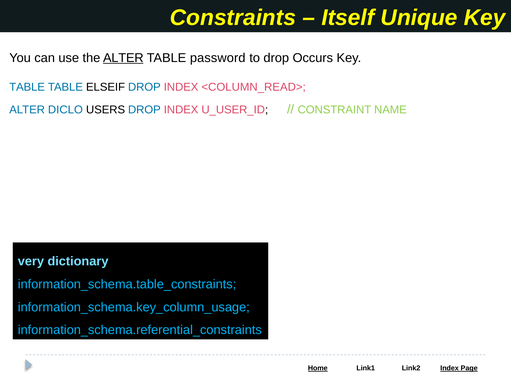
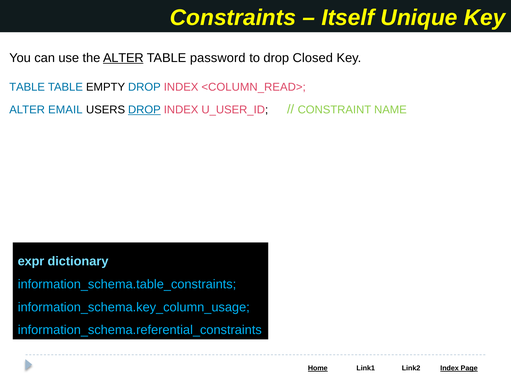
Occurs: Occurs -> Closed
ELSEIF: ELSEIF -> EMPTY
DICLO: DICLO -> EMAIL
DROP at (144, 110) underline: none -> present
very: very -> expr
